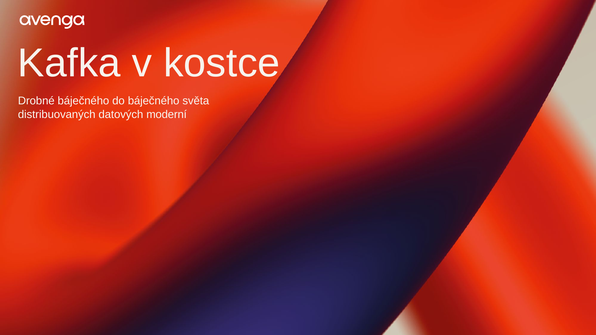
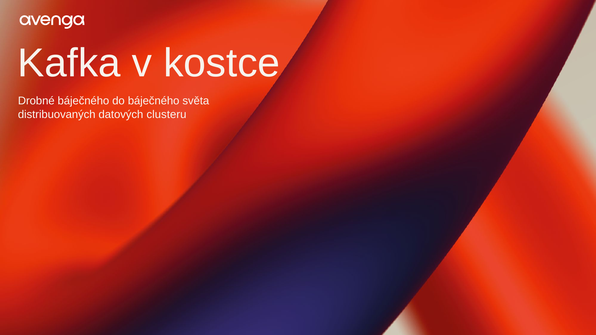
moderní: moderní -> clusteru
